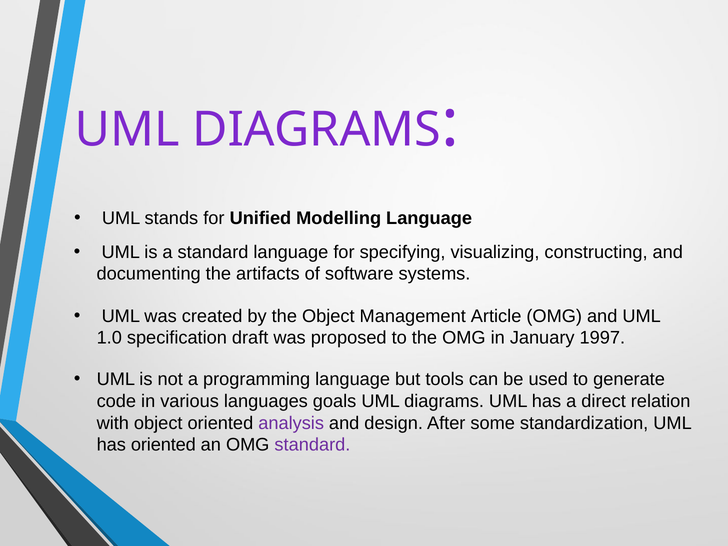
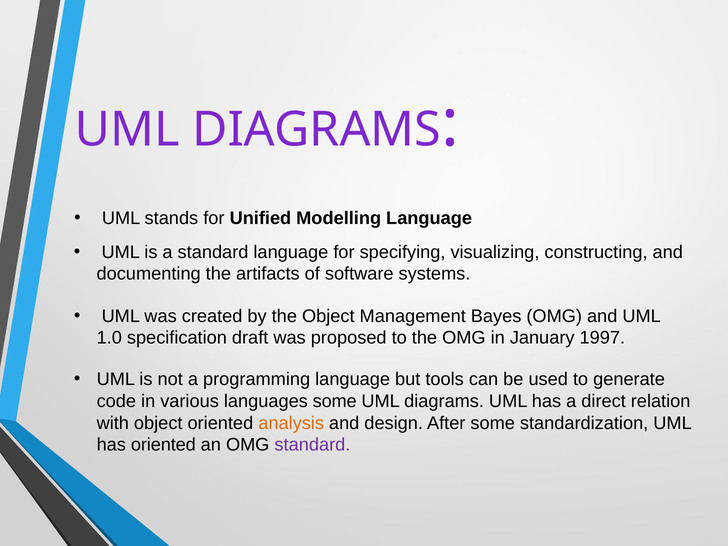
Article: Article -> Bayes
languages goals: goals -> some
analysis colour: purple -> orange
